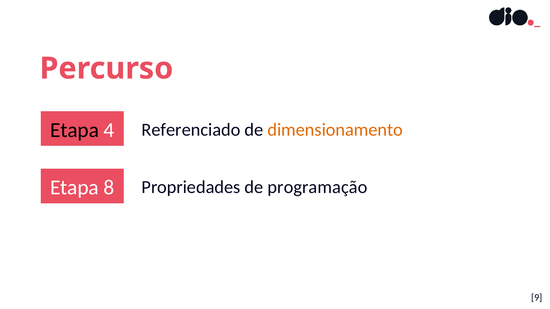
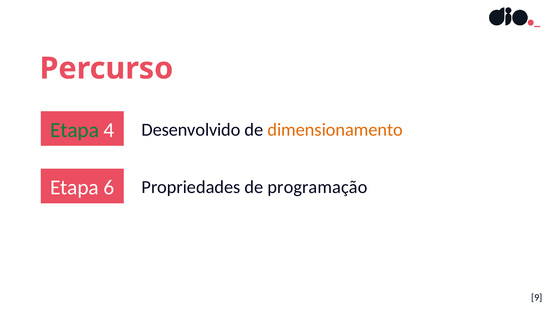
Etapa at (75, 130) colour: black -> green
Referenciado: Referenciado -> Desenvolvido
8: 8 -> 6
